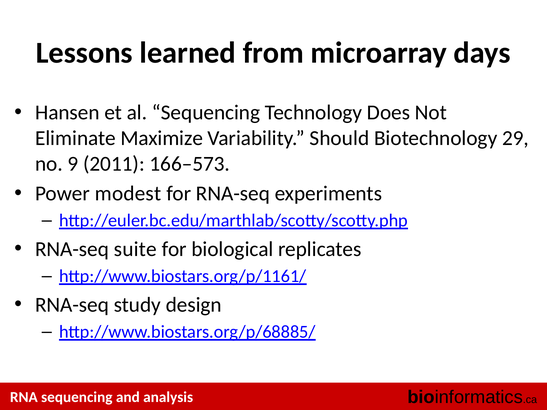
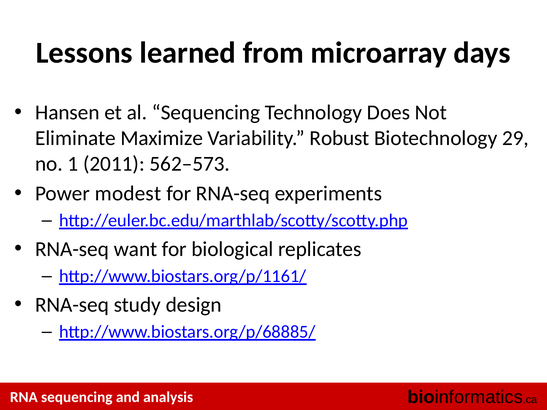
Should: Should -> Robust
9: 9 -> 1
166–573: 166–573 -> 562–573
suite: suite -> want
